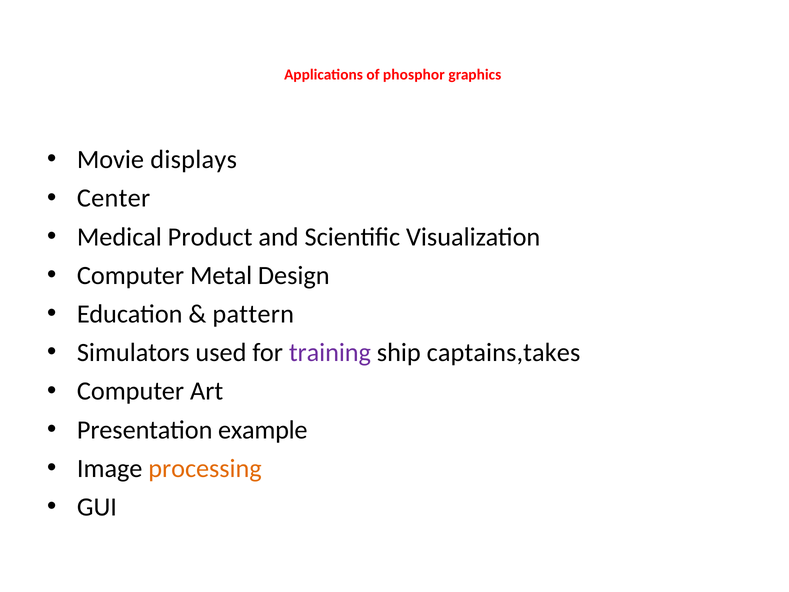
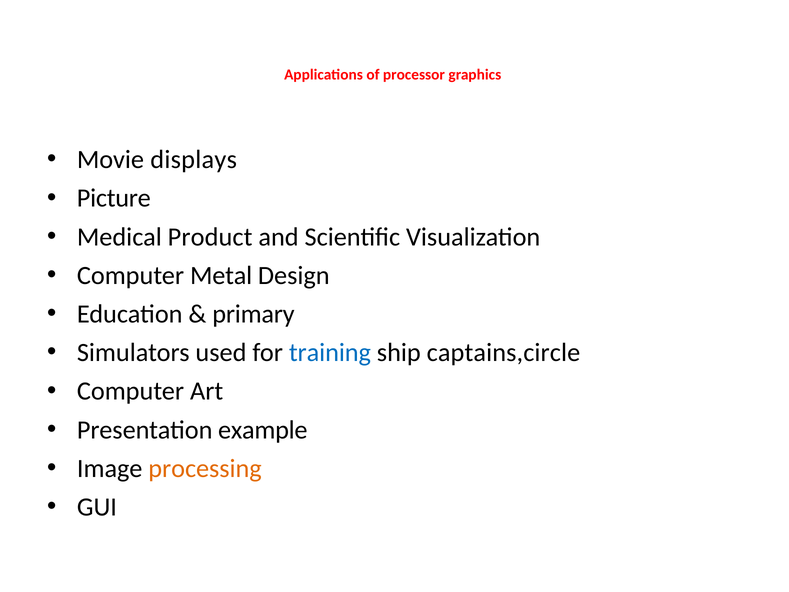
phosphor: phosphor -> processor
Center: Center -> Picture
pattern: pattern -> primary
training colour: purple -> blue
captains,takes: captains,takes -> captains,circle
